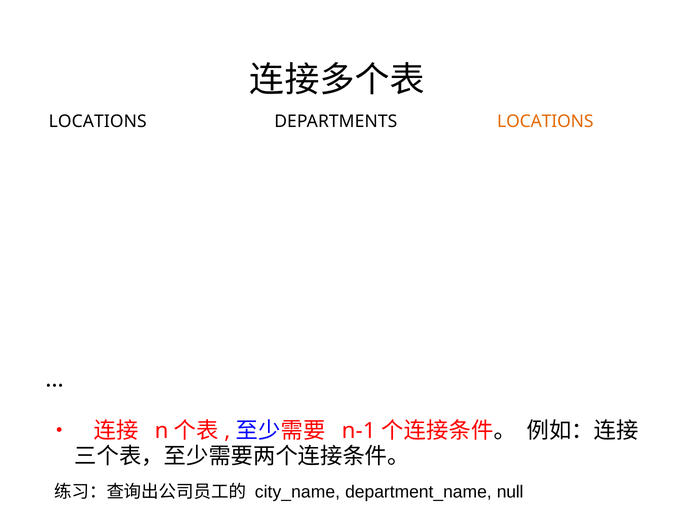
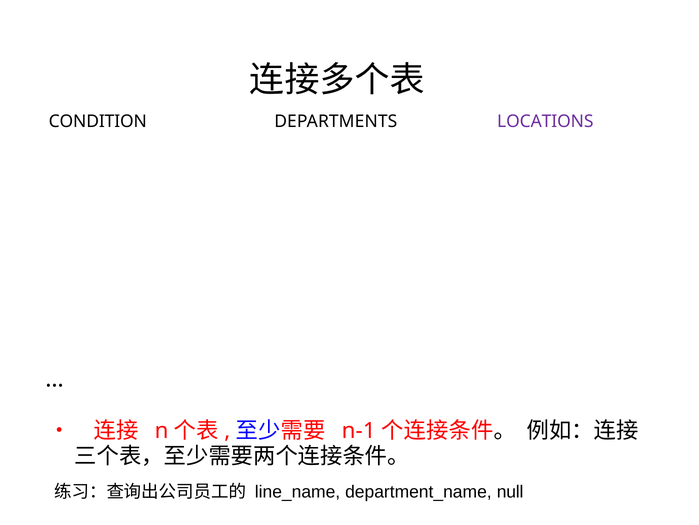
LOCATIONS at (98, 121): LOCATIONS -> CONDITION
LOCATIONS at (545, 121) colour: orange -> purple
city_name: city_name -> line_name
